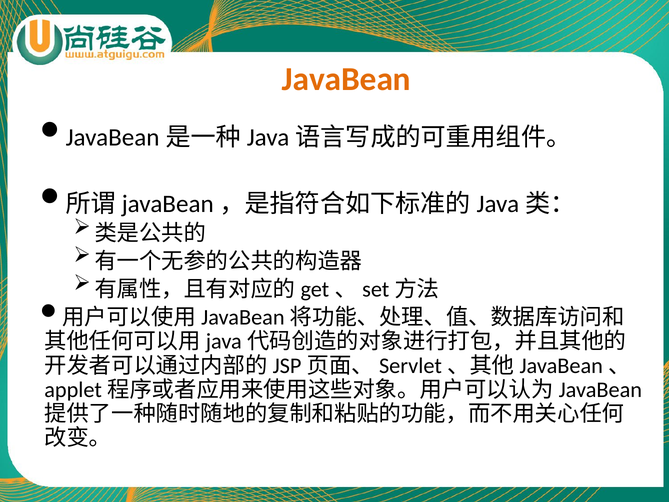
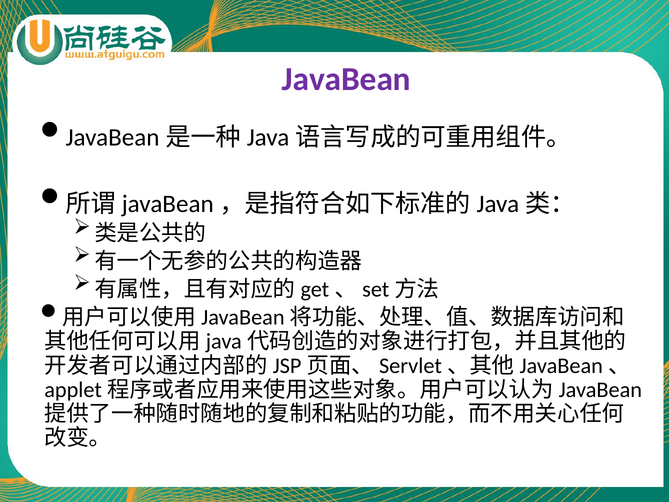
JavaBean colour: orange -> purple
